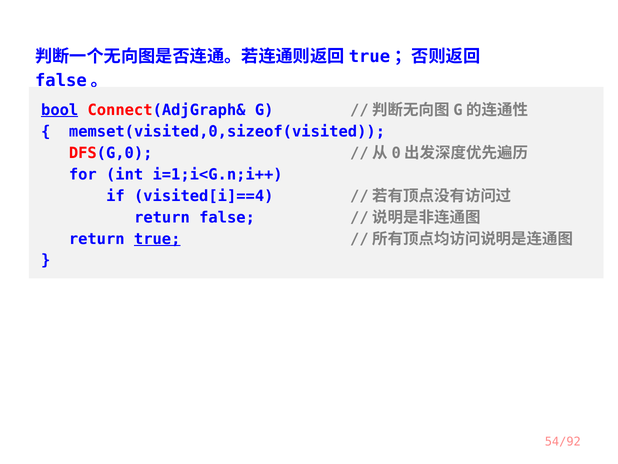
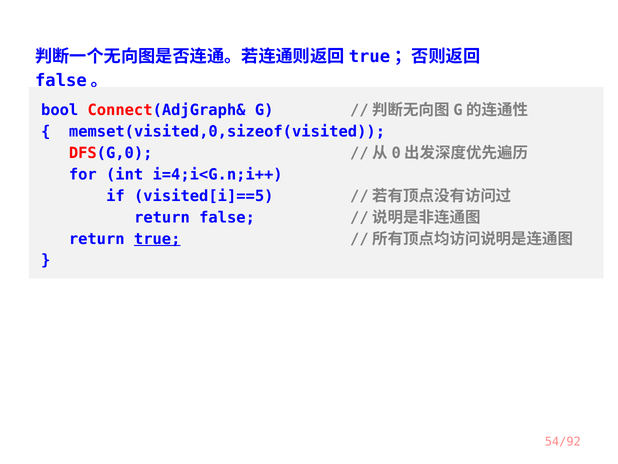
bool underline: present -> none
i=1;i<G.n;i++: i=1;i<G.n;i++ -> i=4;i<G.n;i++
visited[i]==4: visited[i]==4 -> visited[i]==5
